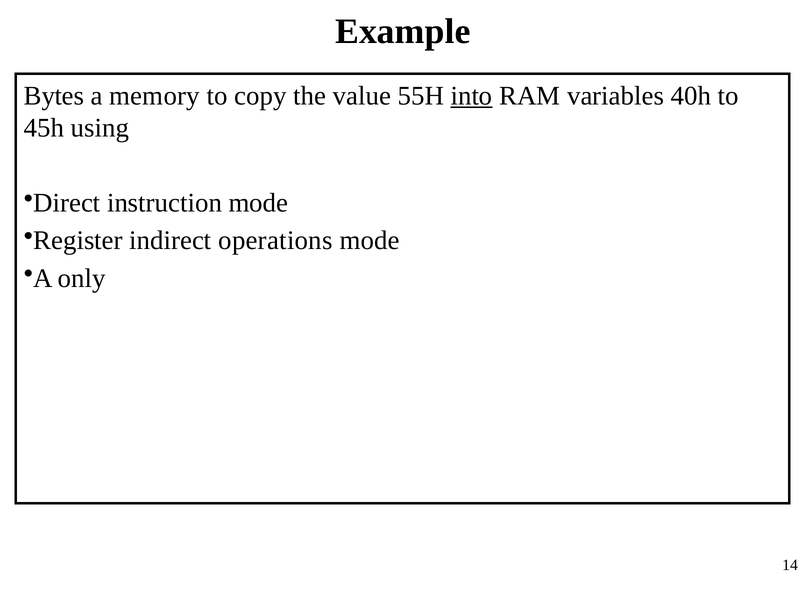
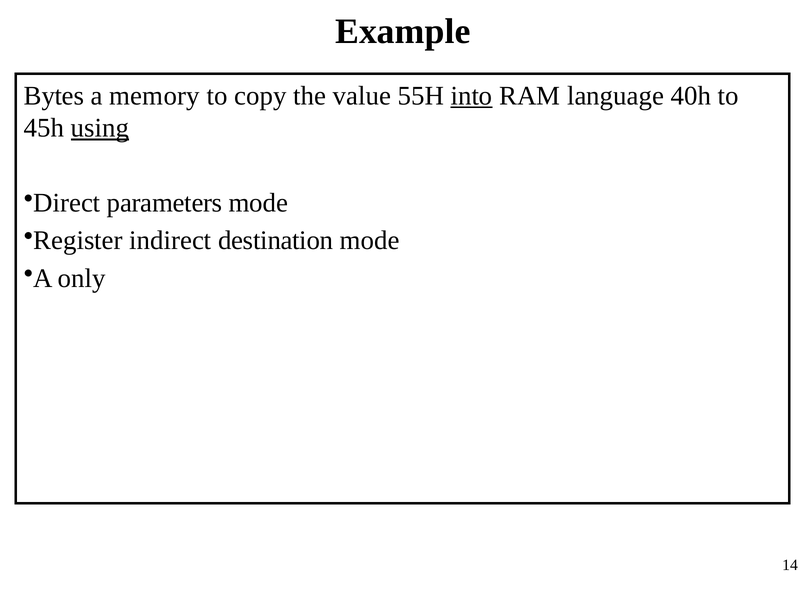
variables: variables -> language
using underline: none -> present
instruction: instruction -> parameters
operations: operations -> destination
